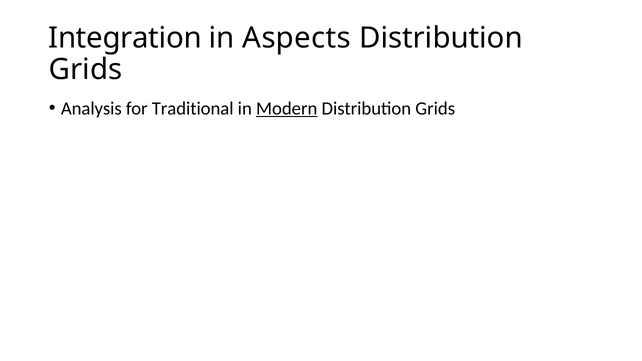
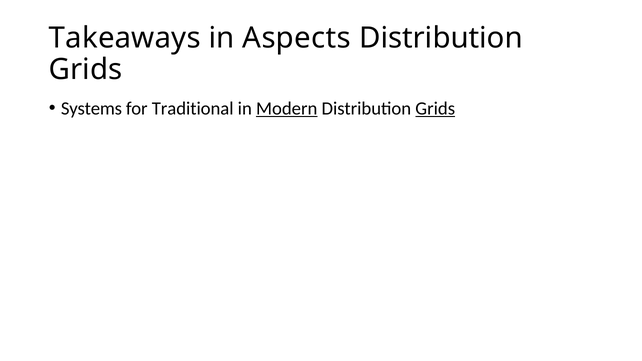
Integration: Integration -> Takeaways
Analysis: Analysis -> Systems
Grids at (435, 109) underline: none -> present
